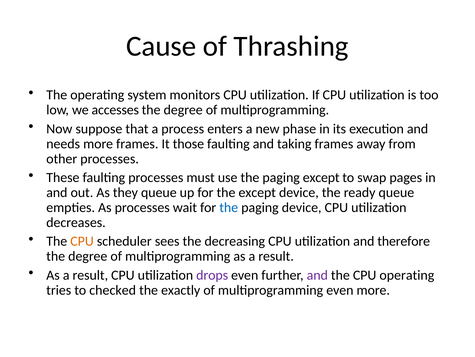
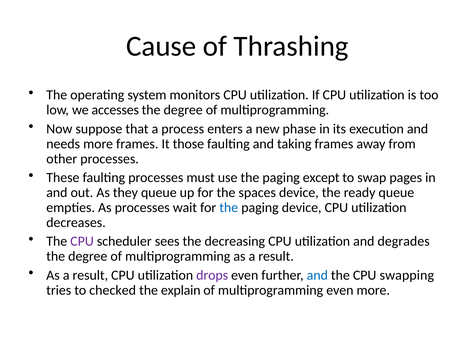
the except: except -> spaces
CPU at (82, 241) colour: orange -> purple
therefore: therefore -> degrades
and at (317, 275) colour: purple -> blue
CPU operating: operating -> swapping
exactly: exactly -> explain
